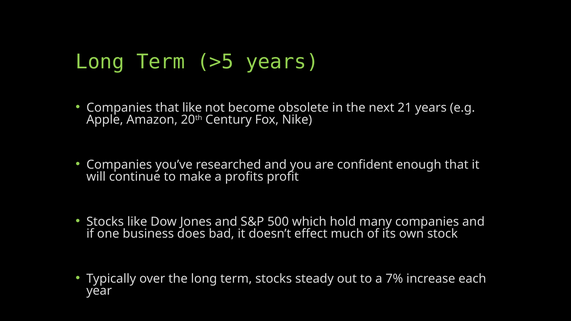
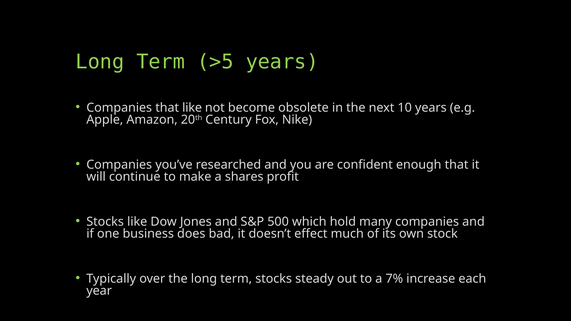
21: 21 -> 10
profits: profits -> shares
